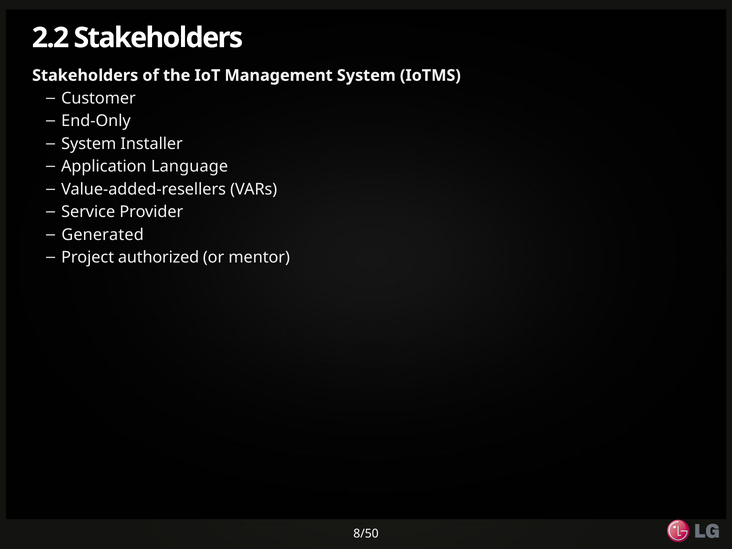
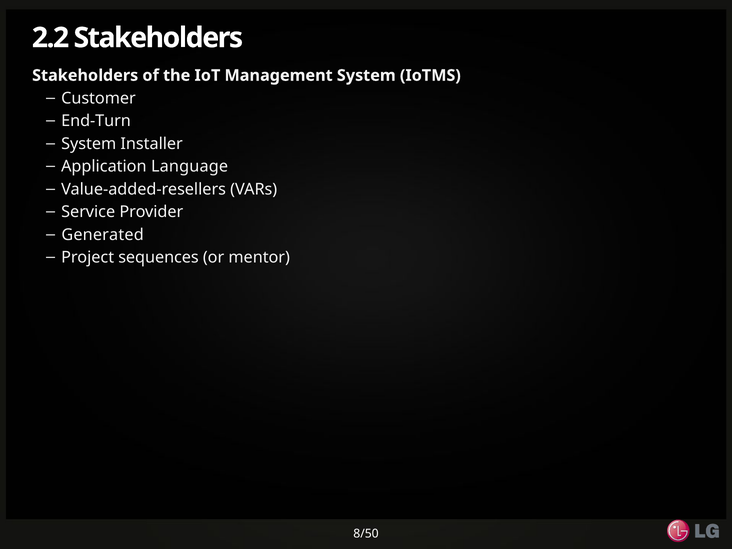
End-Only: End-Only -> End-Turn
authorized: authorized -> sequences
